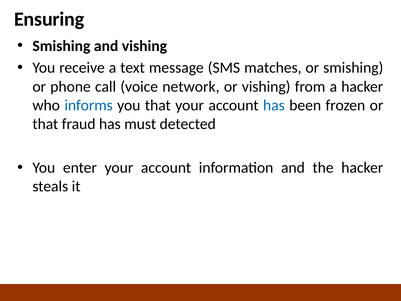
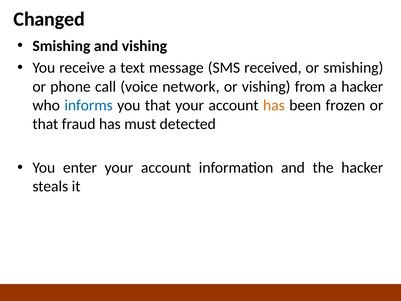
Ensuring: Ensuring -> Changed
matches: matches -> received
has at (274, 105) colour: blue -> orange
